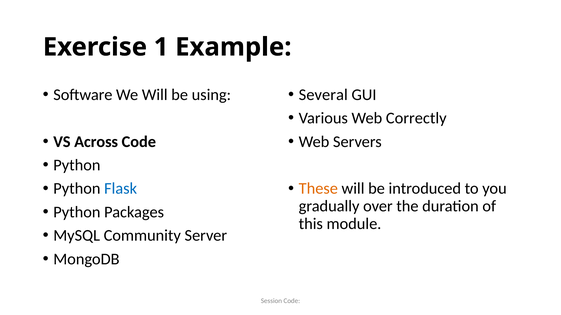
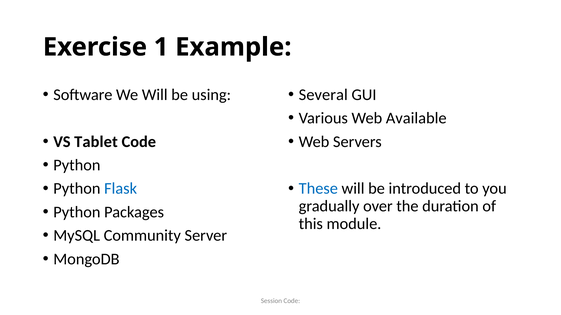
Correctly: Correctly -> Available
Across: Across -> Tablet
These colour: orange -> blue
